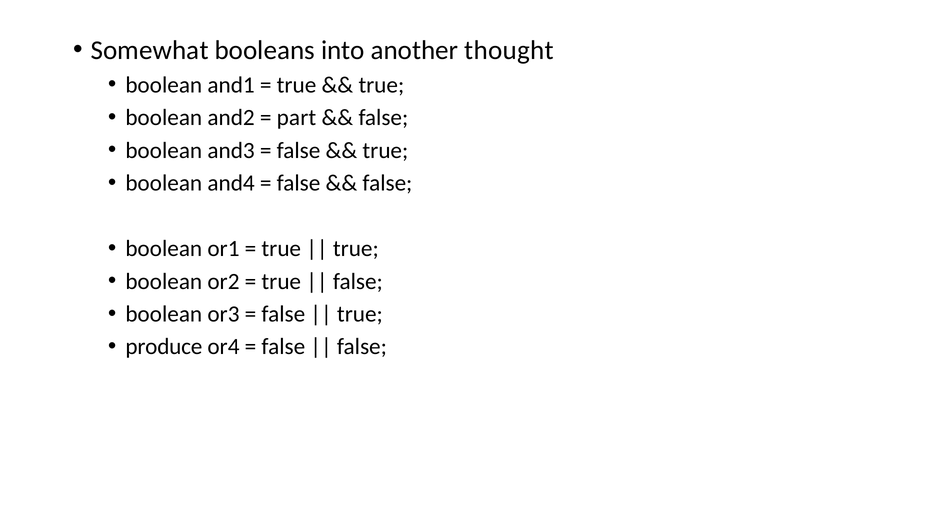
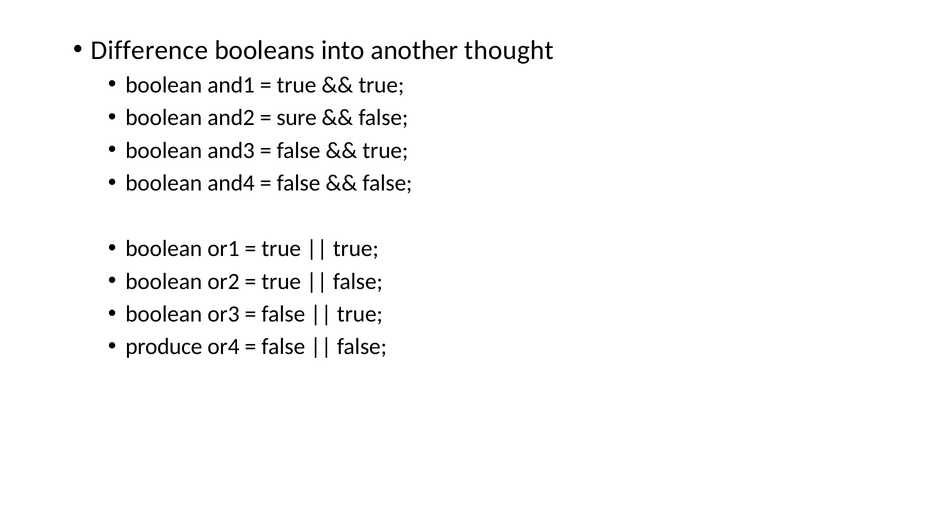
Somewhat: Somewhat -> Difference
part: part -> sure
